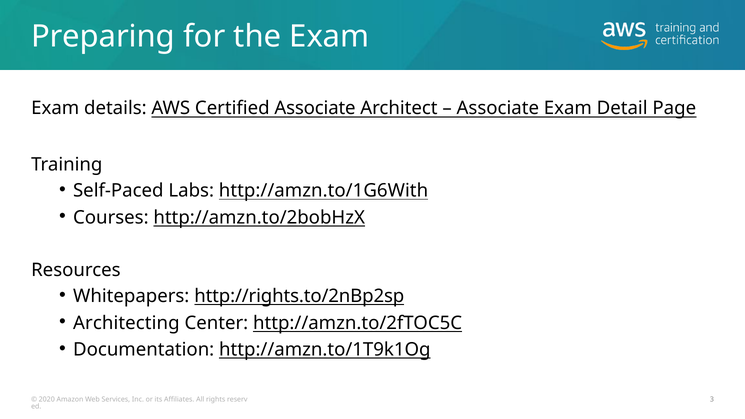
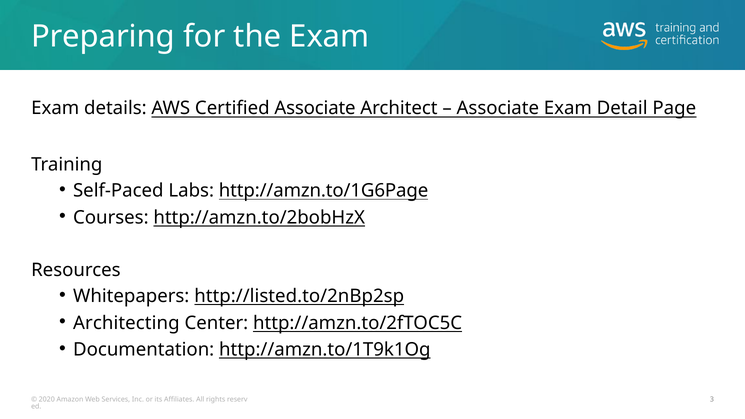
http://amzn.to/1G6With: http://amzn.to/1G6With -> http://amzn.to/1G6Page
http://rights.to/2nBp2sp: http://rights.to/2nBp2sp -> http://listed.to/2nBp2sp
